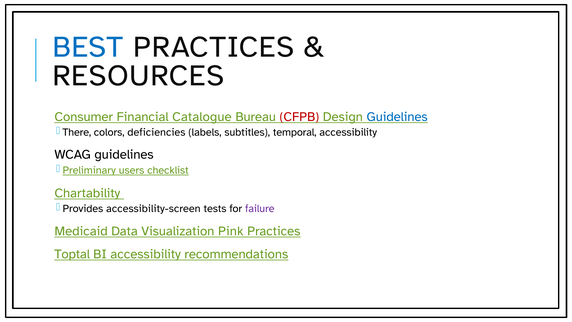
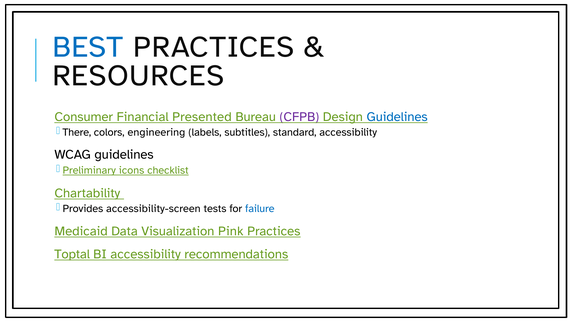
Catalogue: Catalogue -> Presented
CFPB colour: red -> purple
deficiencies: deficiencies -> engineering
temporal: temporal -> standard
users: users -> icons
failure colour: purple -> blue
